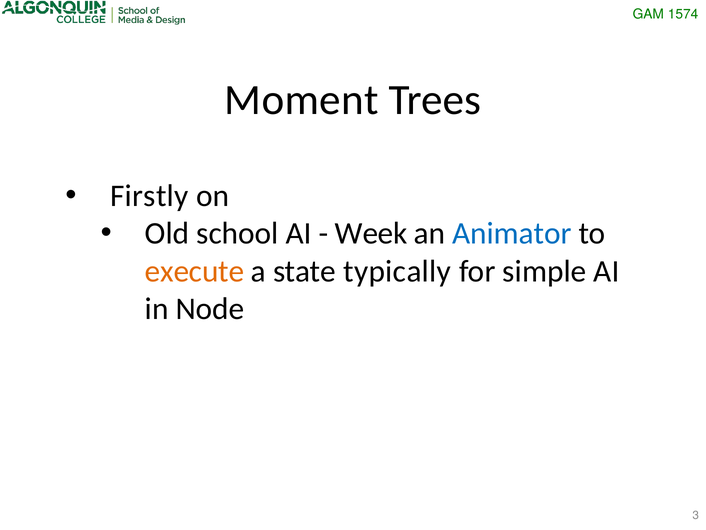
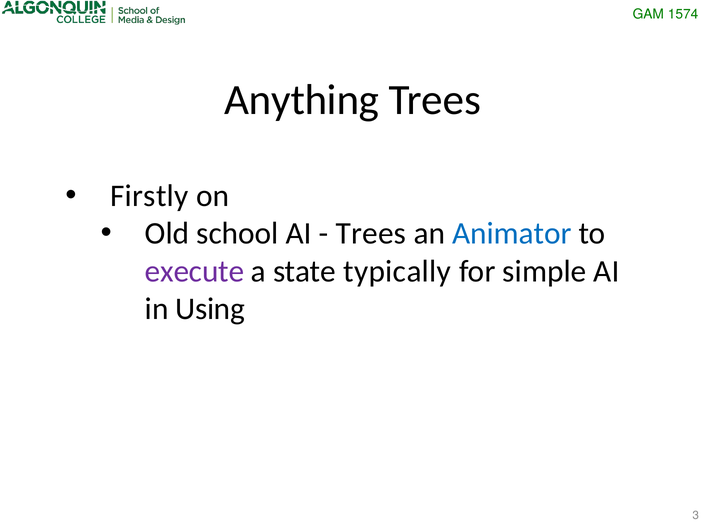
Moment: Moment -> Anything
Week at (371, 233): Week -> Trees
execute colour: orange -> purple
Node: Node -> Using
